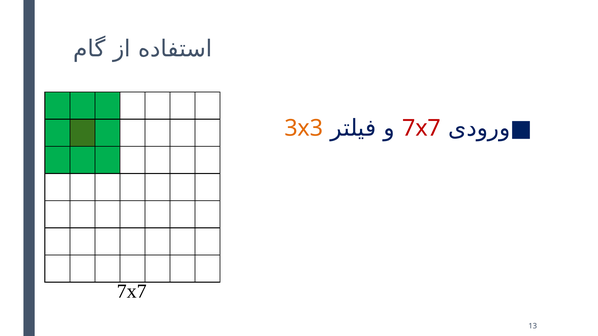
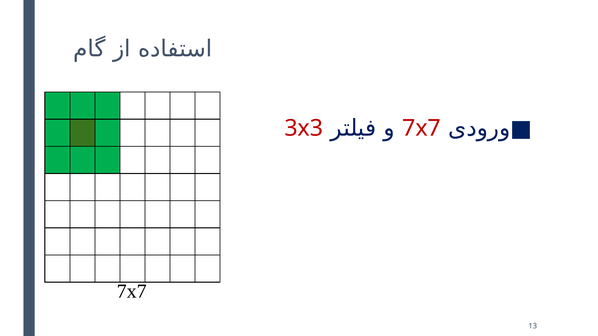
3x3 colour: orange -> red
